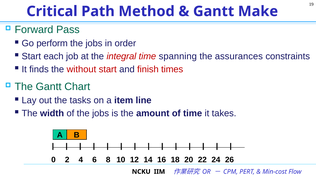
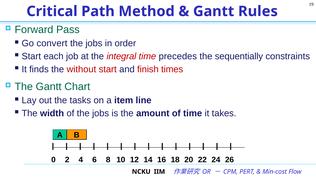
Make: Make -> Rules
perform: perform -> convert
spanning: spanning -> precedes
assurances: assurances -> sequentially
